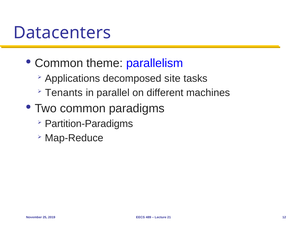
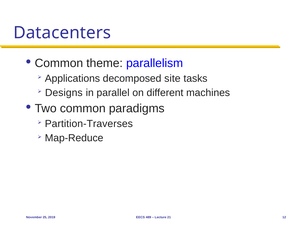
Tenants: Tenants -> Designs
Partition-Paradigms: Partition-Paradigms -> Partition-Traverses
